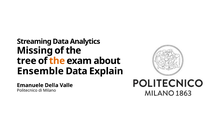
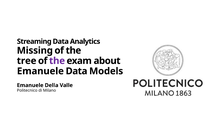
the at (57, 61) colour: orange -> purple
Ensemble at (40, 71): Ensemble -> Emanuele
Explain: Explain -> Models
